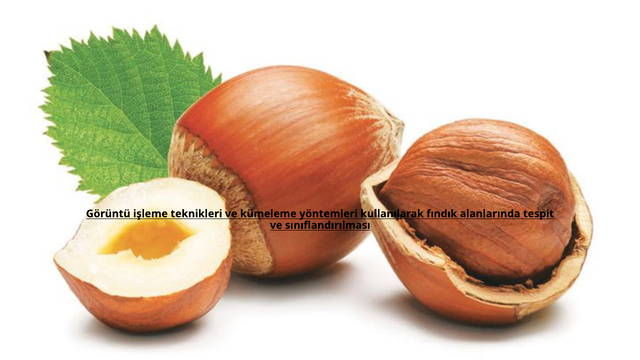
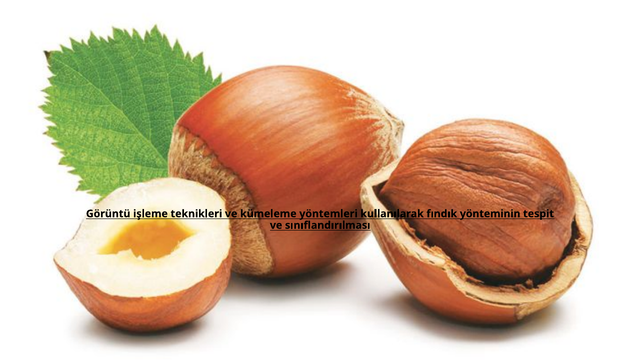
alanlarında: alanlarında -> yönteminin
